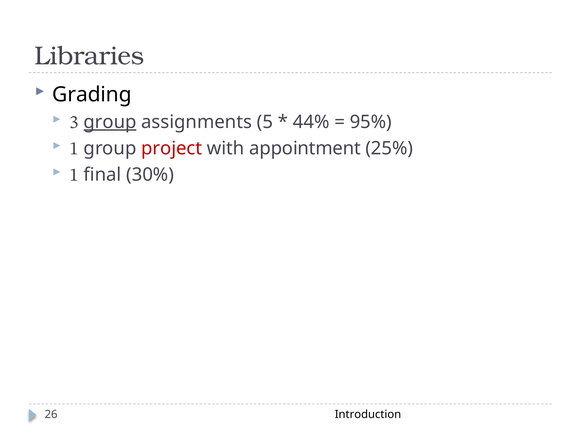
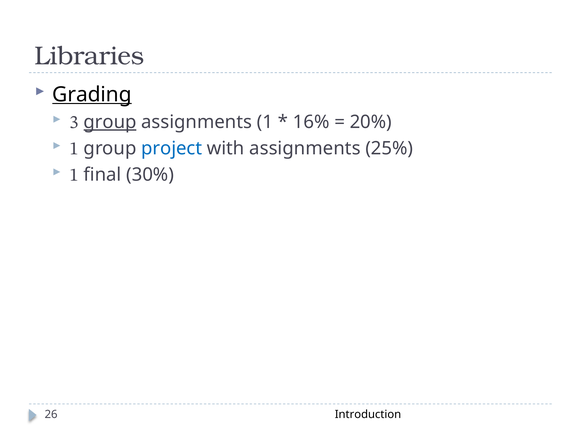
Grading underline: none -> present
assignments 5: 5 -> 1
44%: 44% -> 16%
95%: 95% -> 20%
project colour: red -> blue
with appointment: appointment -> assignments
